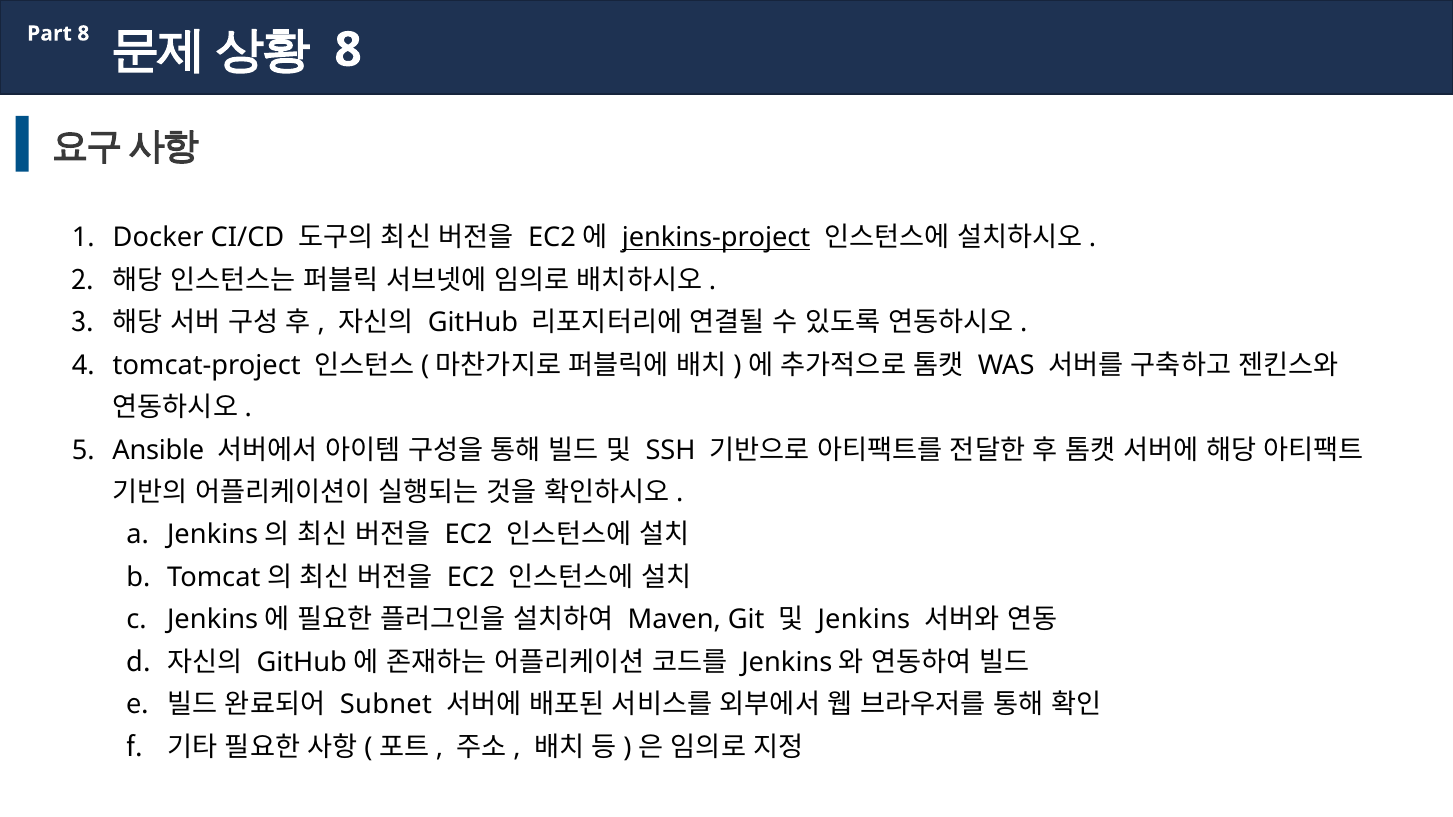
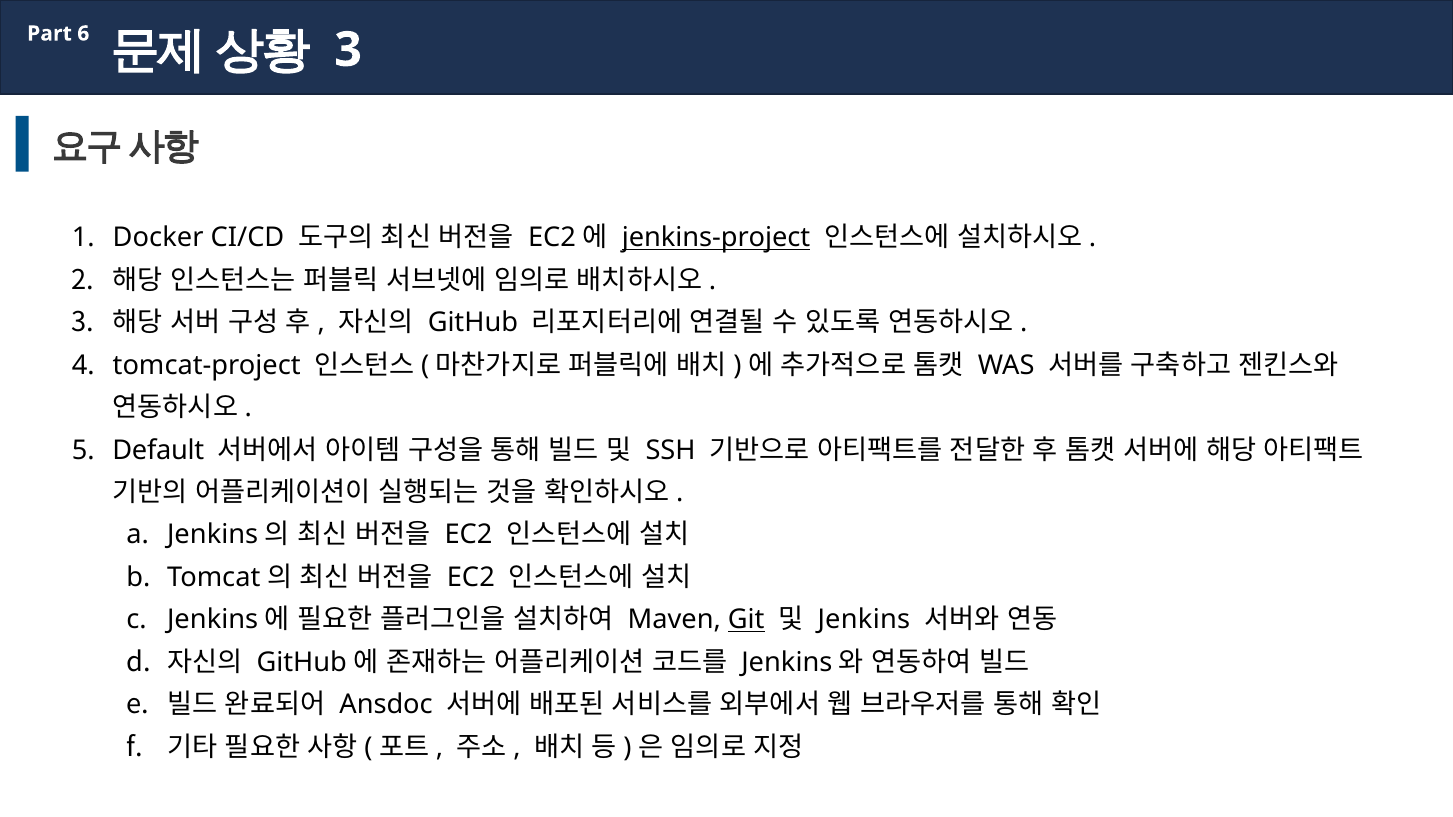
Part 8: 8 -> 6
8 at (348, 50): 8 -> 3
Ansible: Ansible -> Default
Git underline: none -> present
Subnet: Subnet -> Ansdoc
